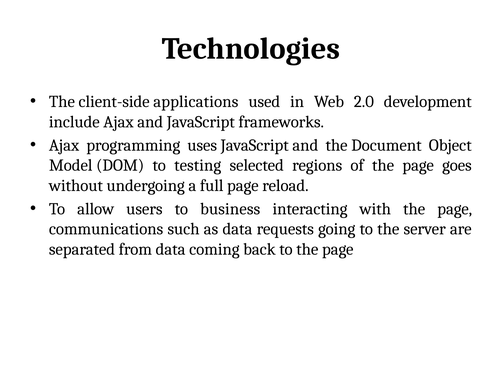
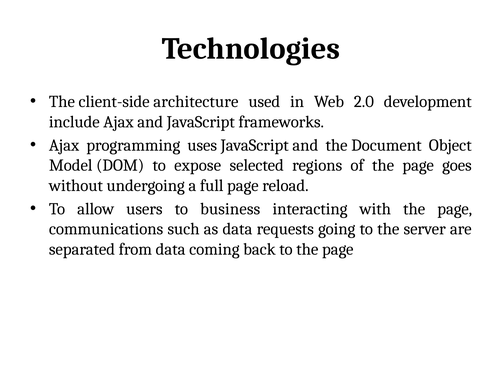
applications: applications -> architecture
testing: testing -> expose
